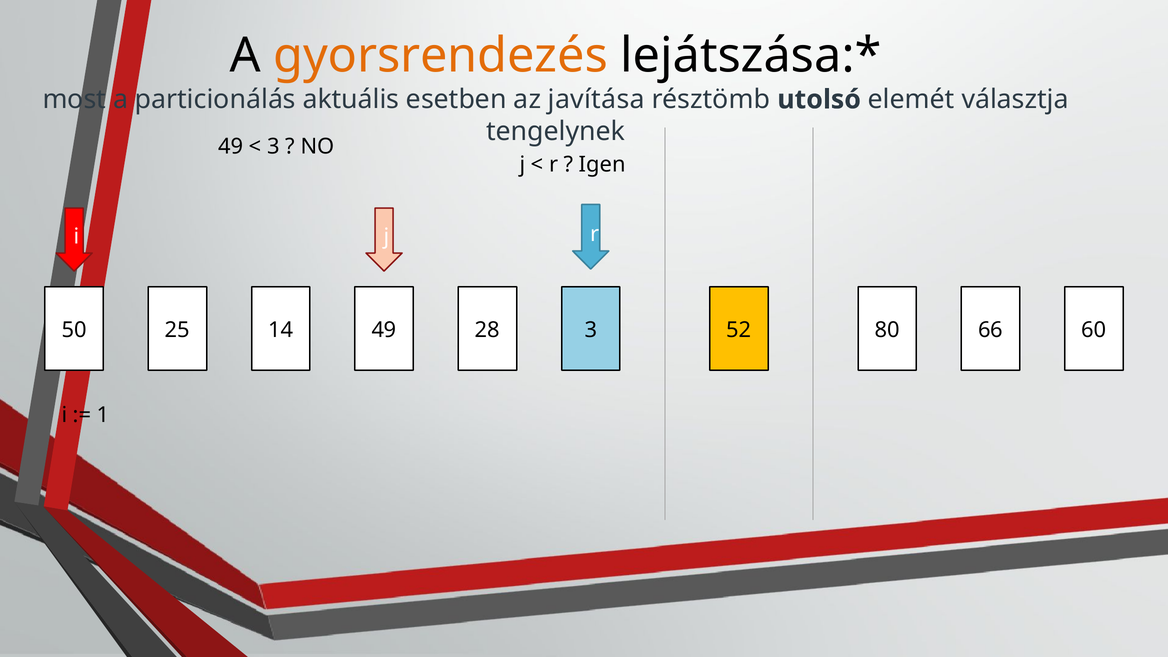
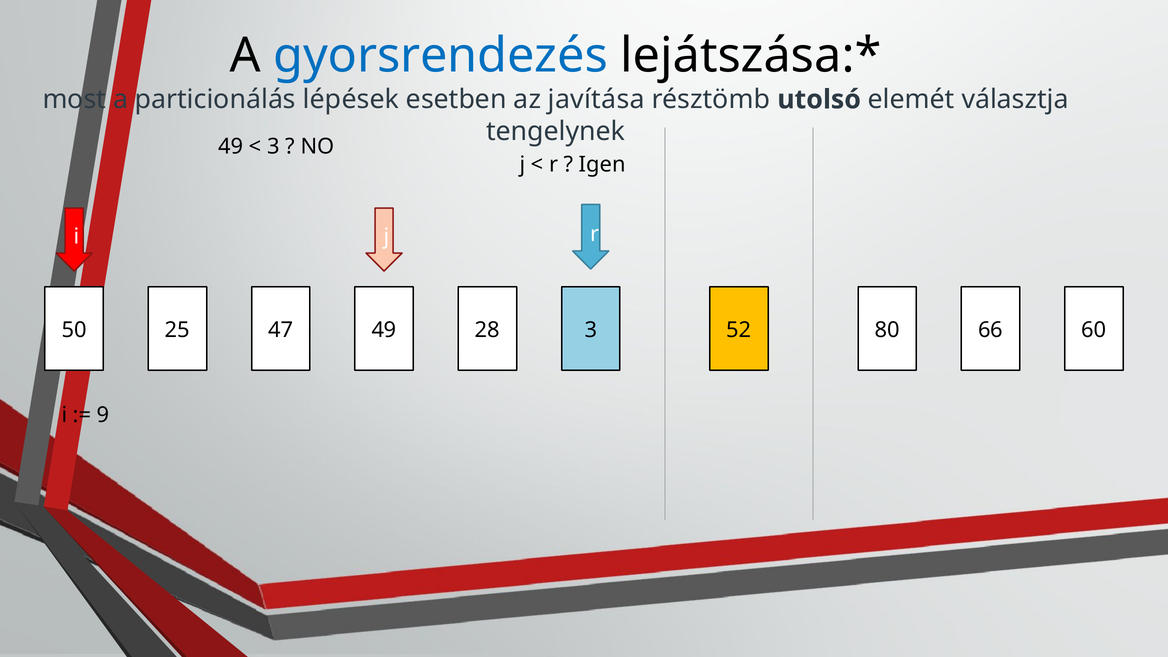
gyorsrendezés colour: orange -> blue
aktuális: aktuális -> lépések
14: 14 -> 47
1: 1 -> 9
